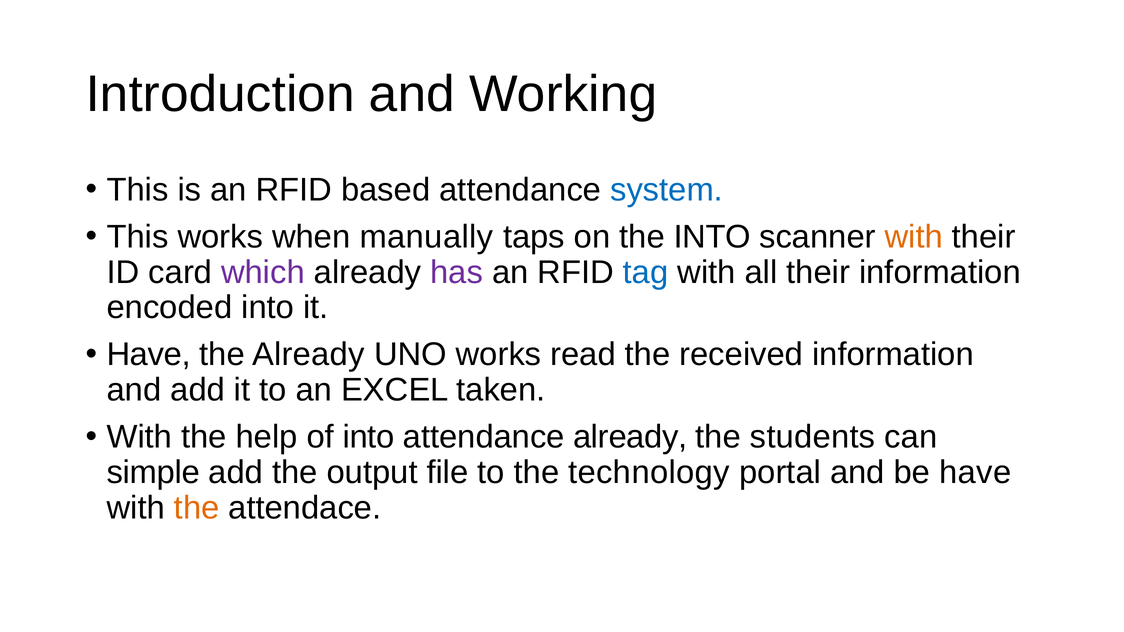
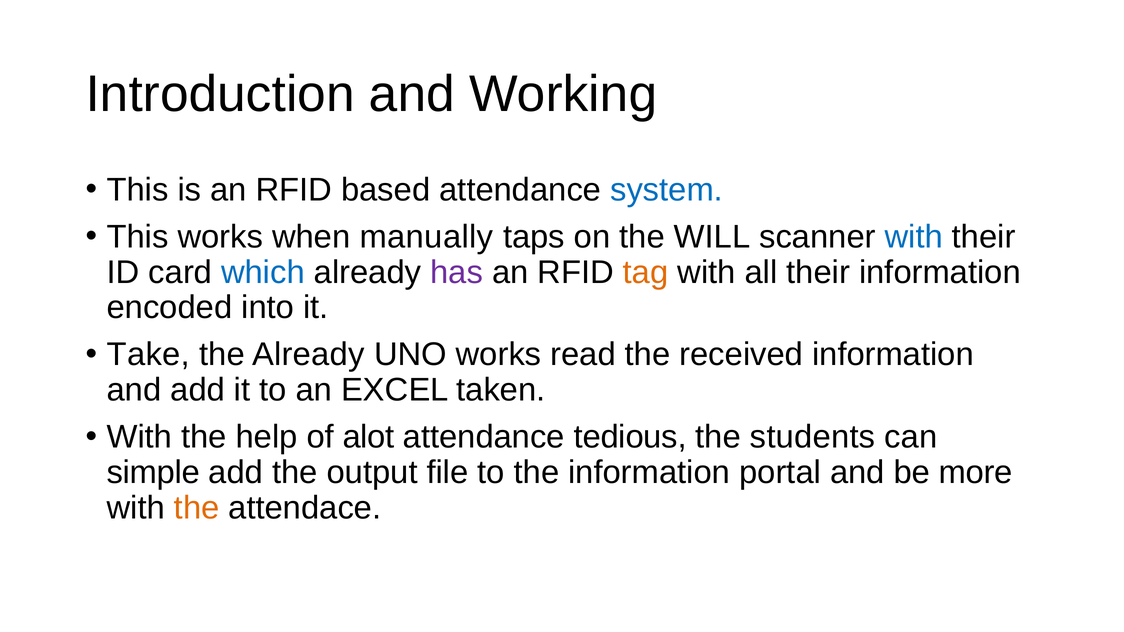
the INTO: INTO -> WILL
with at (914, 237) colour: orange -> blue
which colour: purple -> blue
tag colour: blue -> orange
Have at (149, 355): Have -> Take
of into: into -> alot
attendance already: already -> tedious
the technology: technology -> information
be have: have -> more
